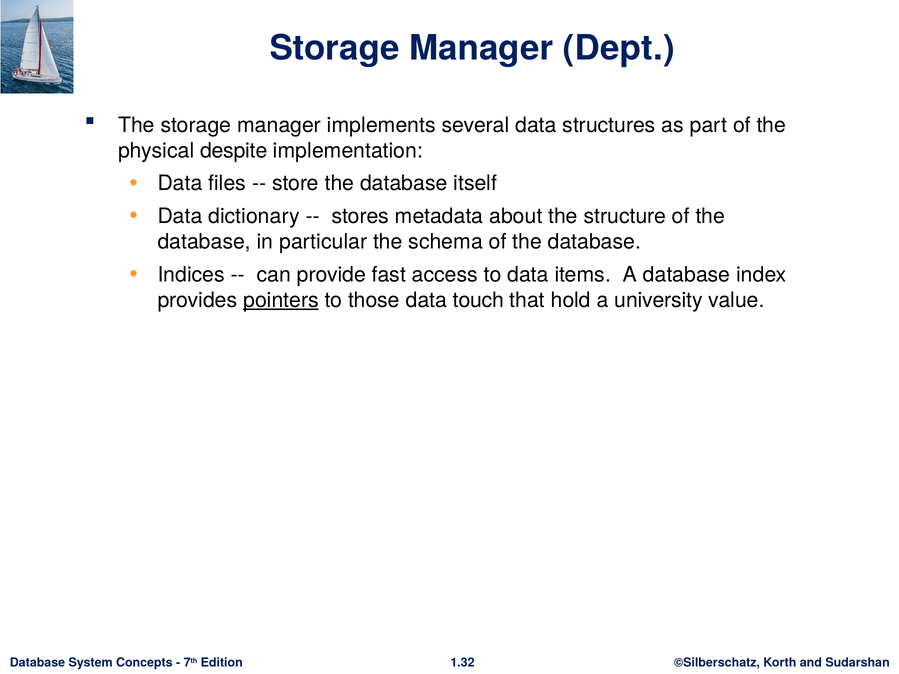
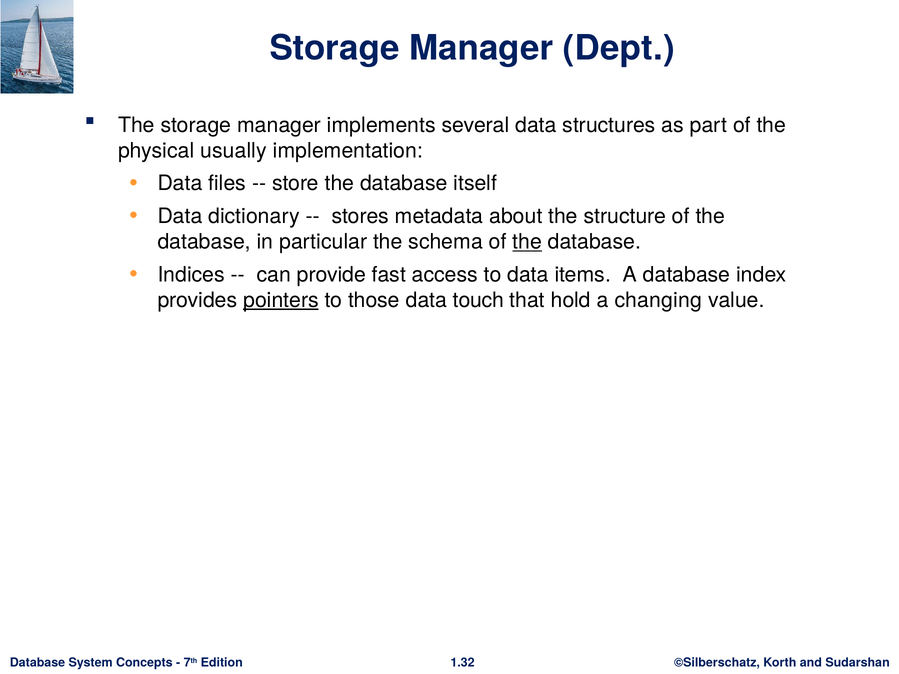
despite: despite -> usually
the at (527, 242) underline: none -> present
university: university -> changing
